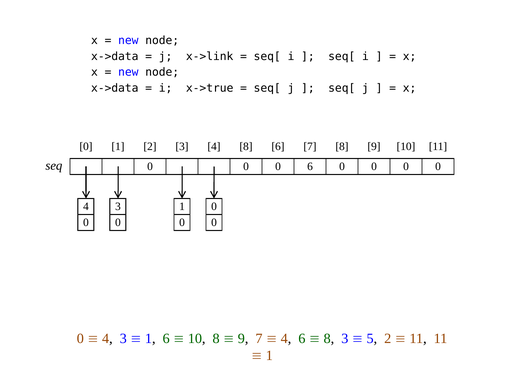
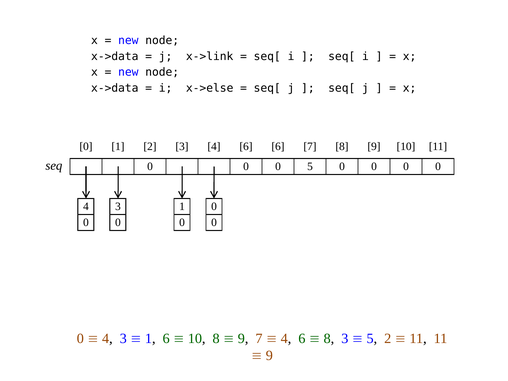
x->true: x->true -> x->else
3 4 8: 8 -> 6
0 6: 6 -> 5
1 at (269, 355): 1 -> 9
